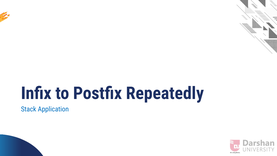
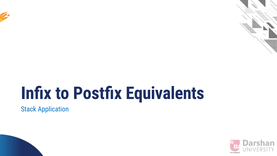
Repeatedly: Repeatedly -> Equivalents
